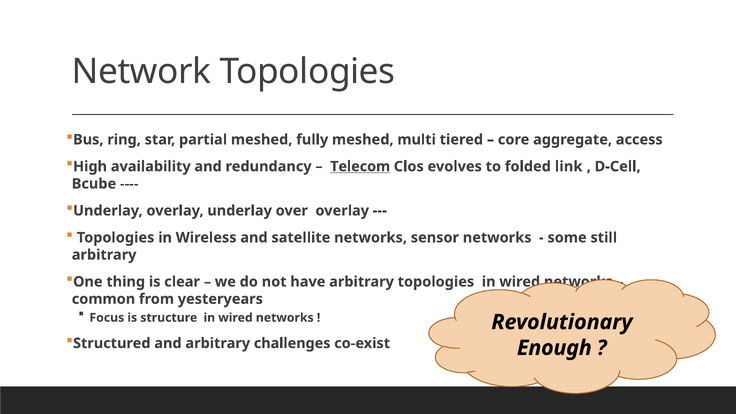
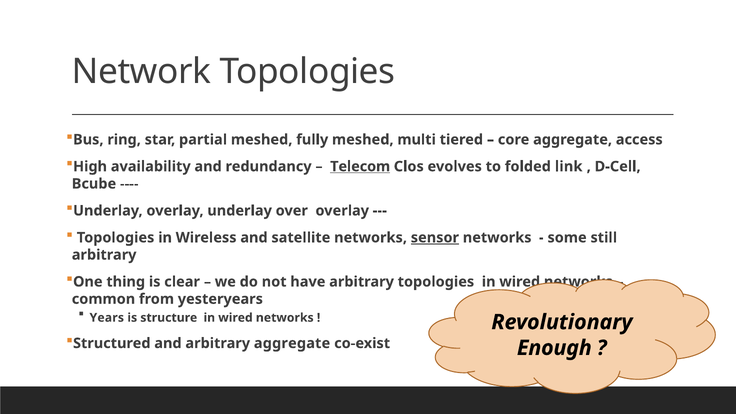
sensor underline: none -> present
Focus: Focus -> Years
arbitrary challenges: challenges -> aggregate
